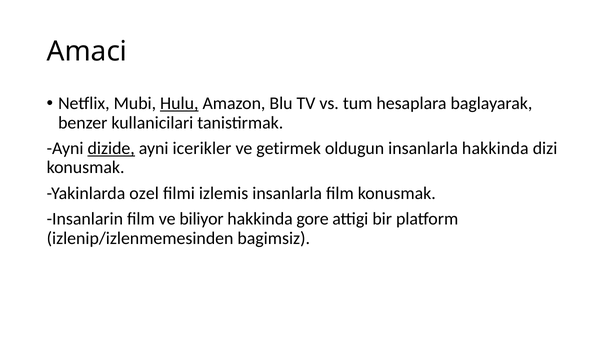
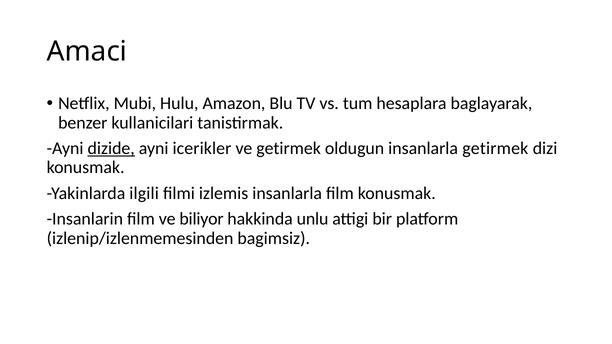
Hulu underline: present -> none
insanlarla hakkinda: hakkinda -> getirmek
ozel: ozel -> ilgili
gore: gore -> unlu
